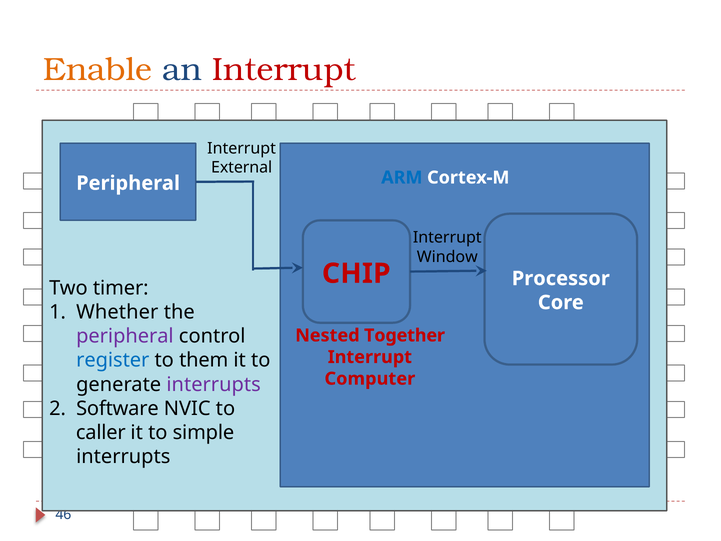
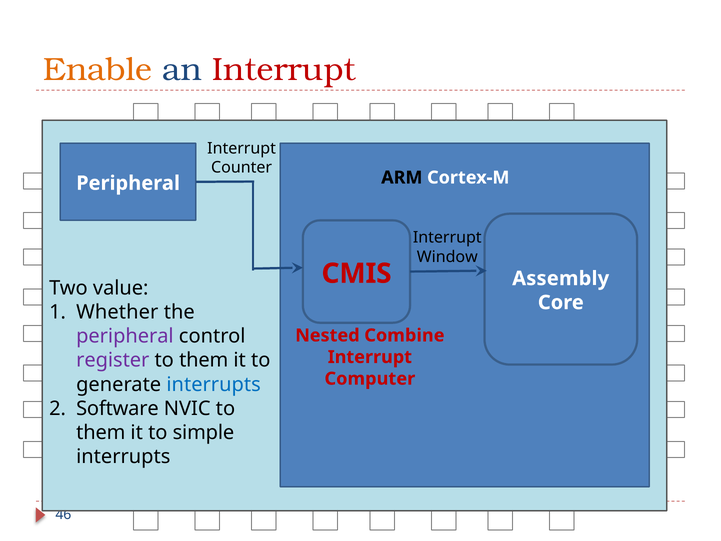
External: External -> Counter
ARM colour: blue -> black
CHIP: CHIP -> CMIS
Processor: Processor -> Assembly
timer: timer -> value
Together: Together -> Combine
register colour: blue -> purple
interrupts at (214, 384) colour: purple -> blue
caller at (101, 432): caller -> them
